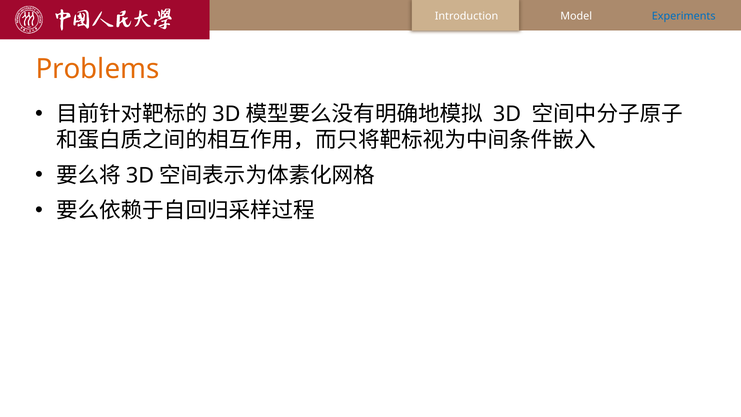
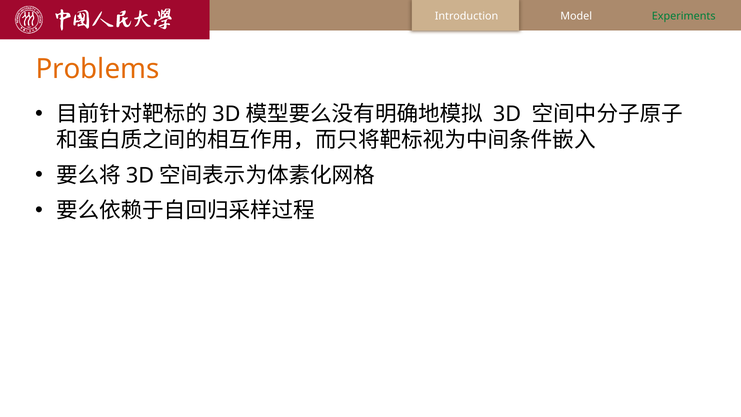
Experiments colour: blue -> green
